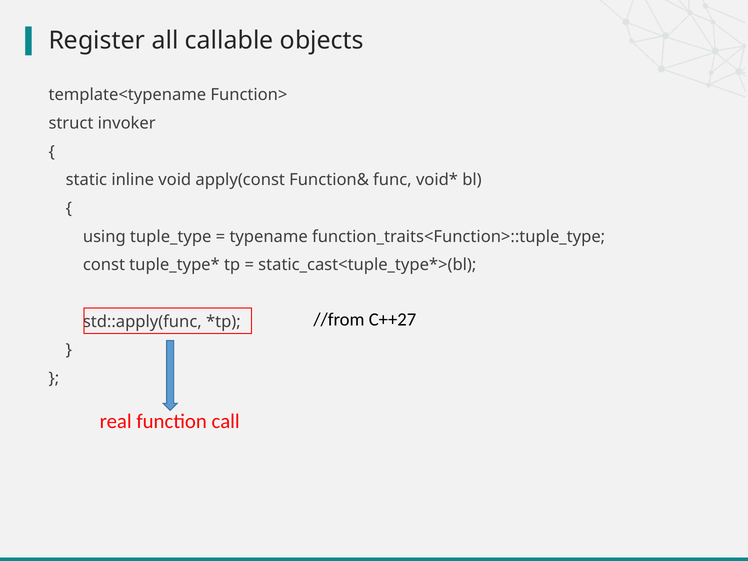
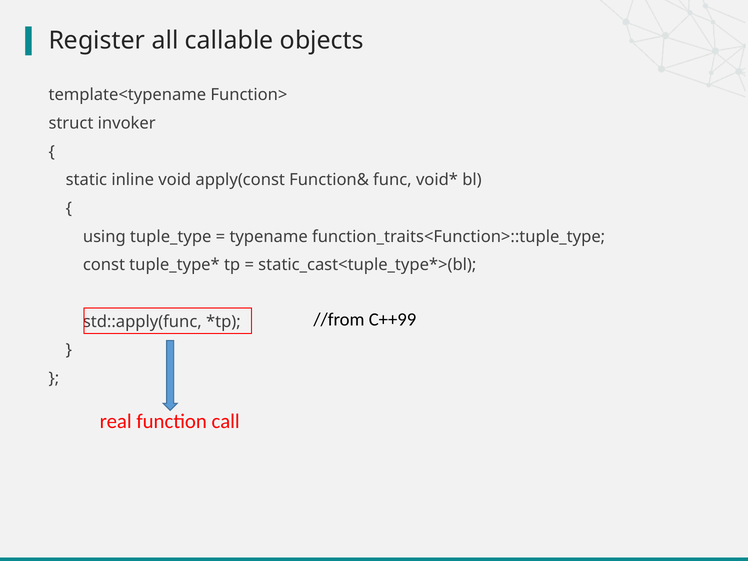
C++27: C++27 -> C++99
